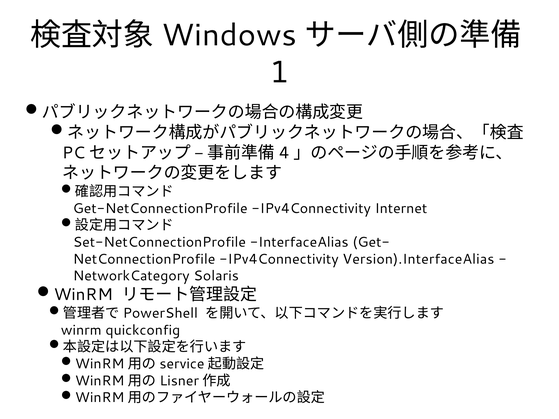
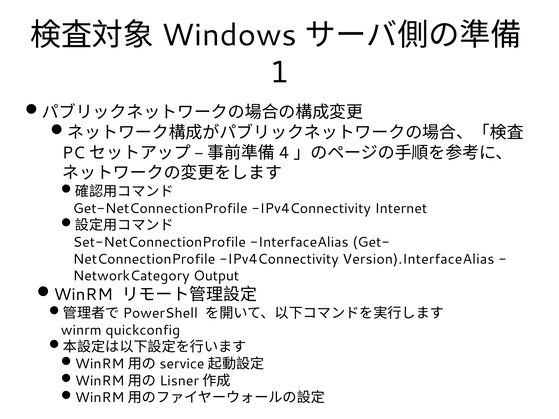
Solaris: Solaris -> Output
